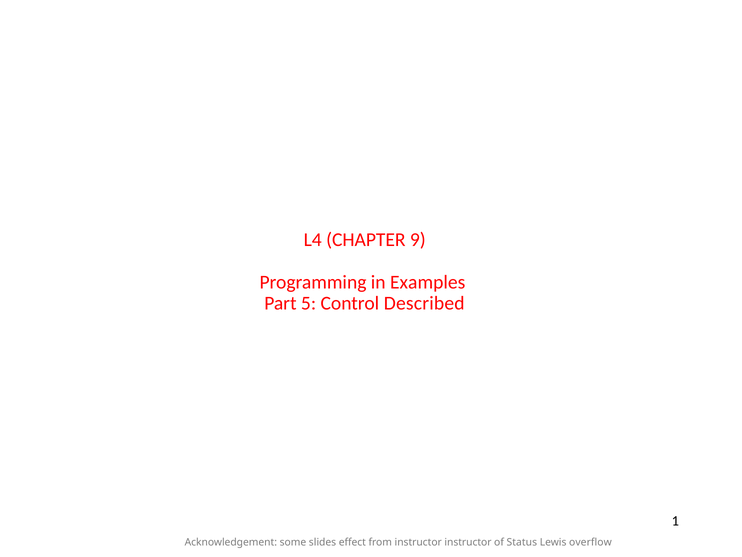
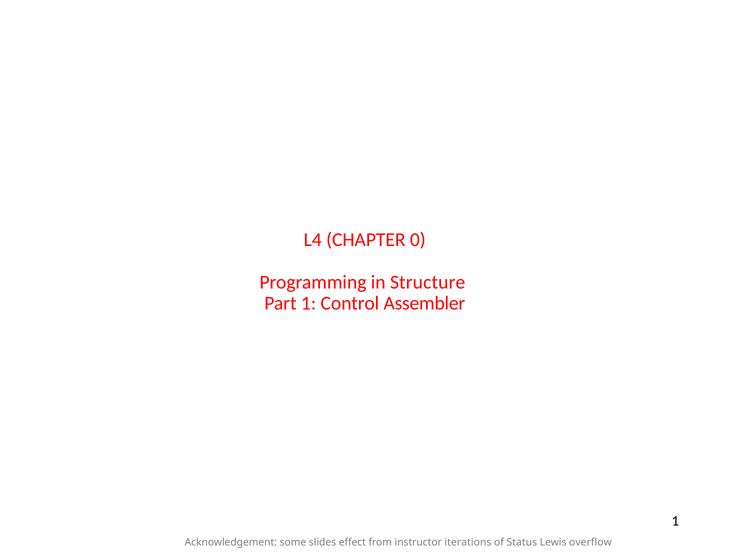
9: 9 -> 0
Examples: Examples -> Structure
Part 5: 5 -> 1
Described: Described -> Assembler
instructor instructor: instructor -> iterations
